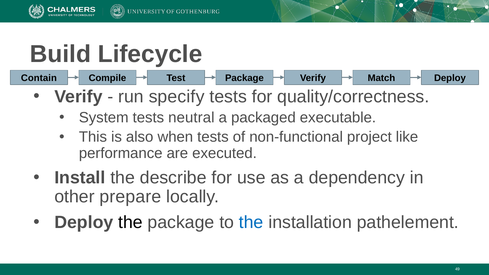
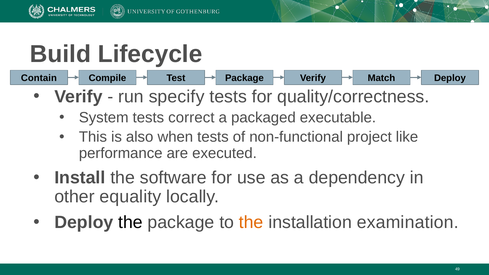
neutral: neutral -> correct
describe: describe -> software
prepare: prepare -> equality
the at (251, 222) colour: blue -> orange
pathelement: pathelement -> examination
